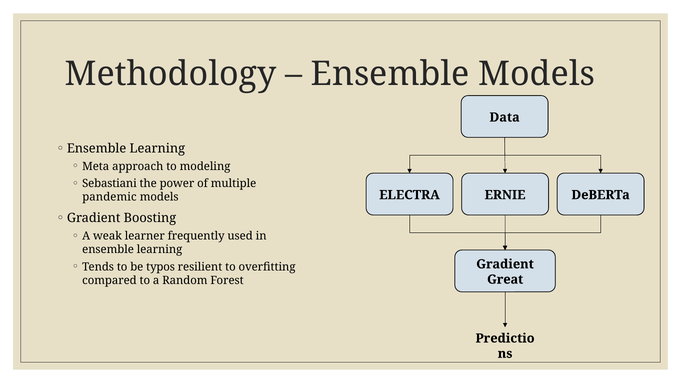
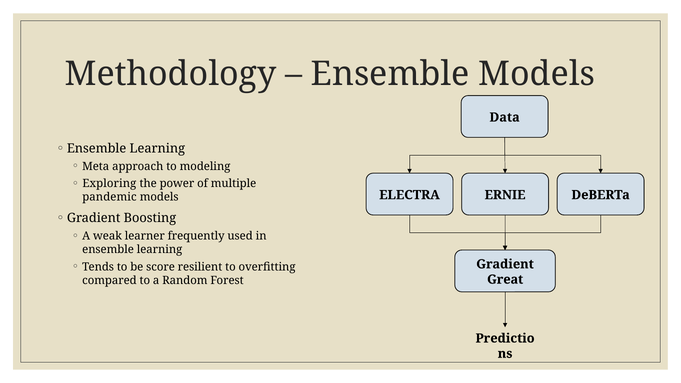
Sebastiani: Sebastiani -> Exploring
typos: typos -> score
